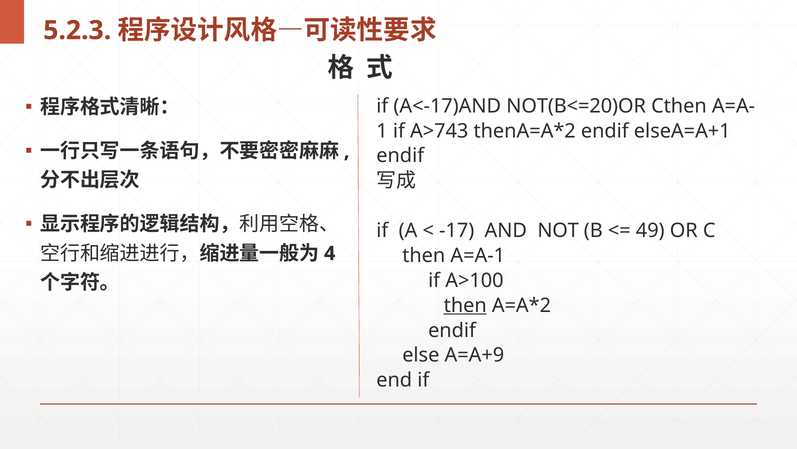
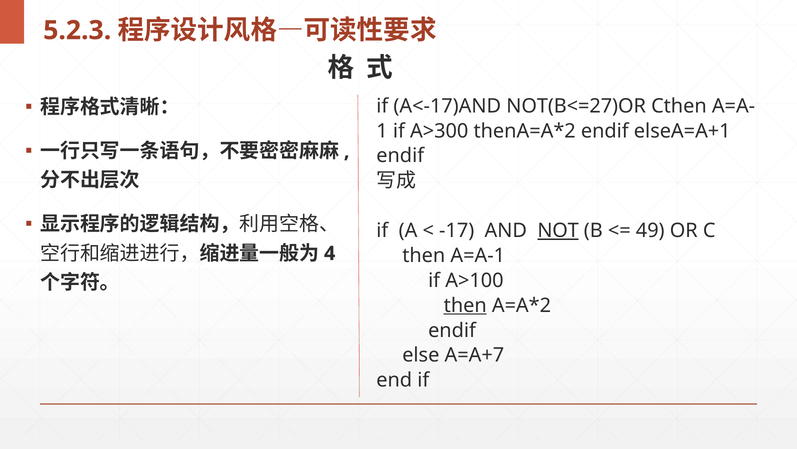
NOT(B<=20)OR: NOT(B<=20)OR -> NOT(B<=27)OR
A>743: A>743 -> A>300
NOT underline: none -> present
A=A+9: A=A+9 -> A=A+7
